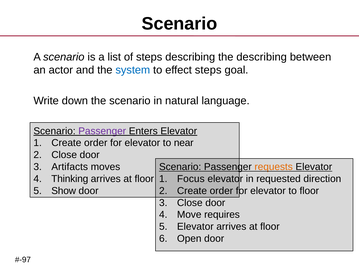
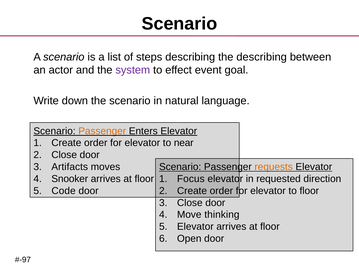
system colour: blue -> purple
effect steps: steps -> event
Passenger at (102, 131) colour: purple -> orange
Thinking: Thinking -> Snooker
Show: Show -> Code
requires: requires -> thinking
